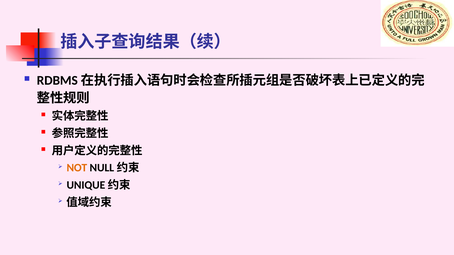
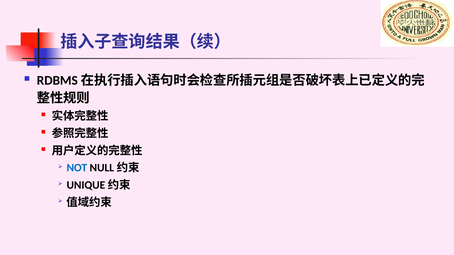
NOT colour: orange -> blue
